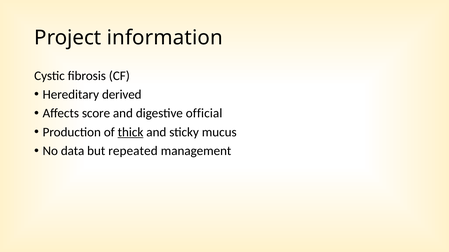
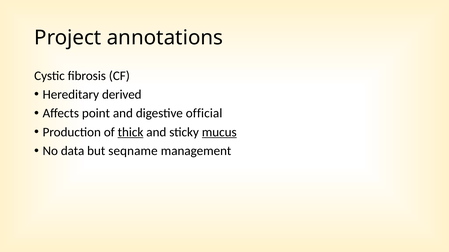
information: information -> annotations
score: score -> point
mucus underline: none -> present
repeated: repeated -> seqname
